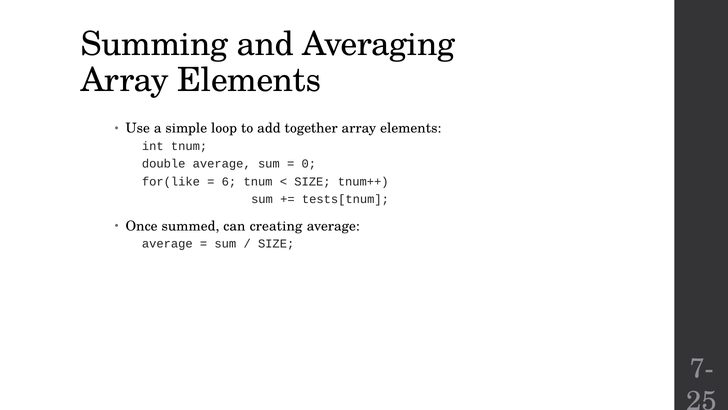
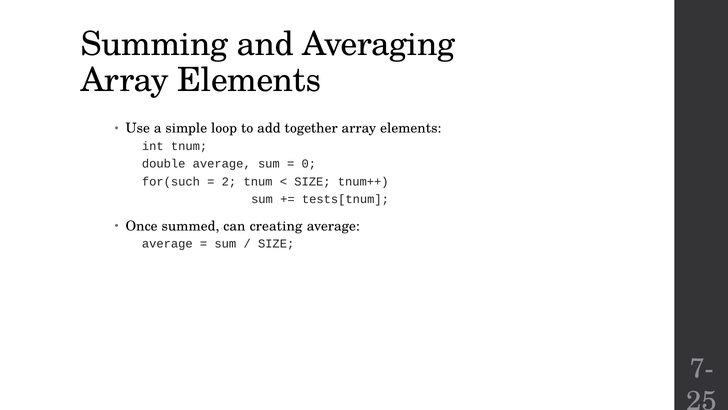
for(like: for(like -> for(such
6: 6 -> 2
